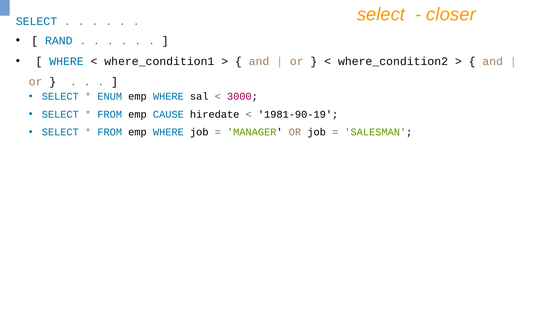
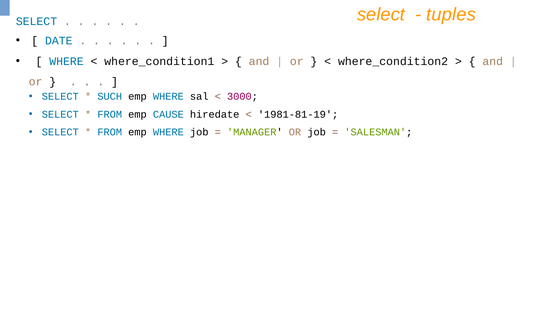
closer: closer -> tuples
RAND: RAND -> DATE
ENUM: ENUM -> SUCH
1981-90-19: 1981-90-19 -> 1981-81-19
